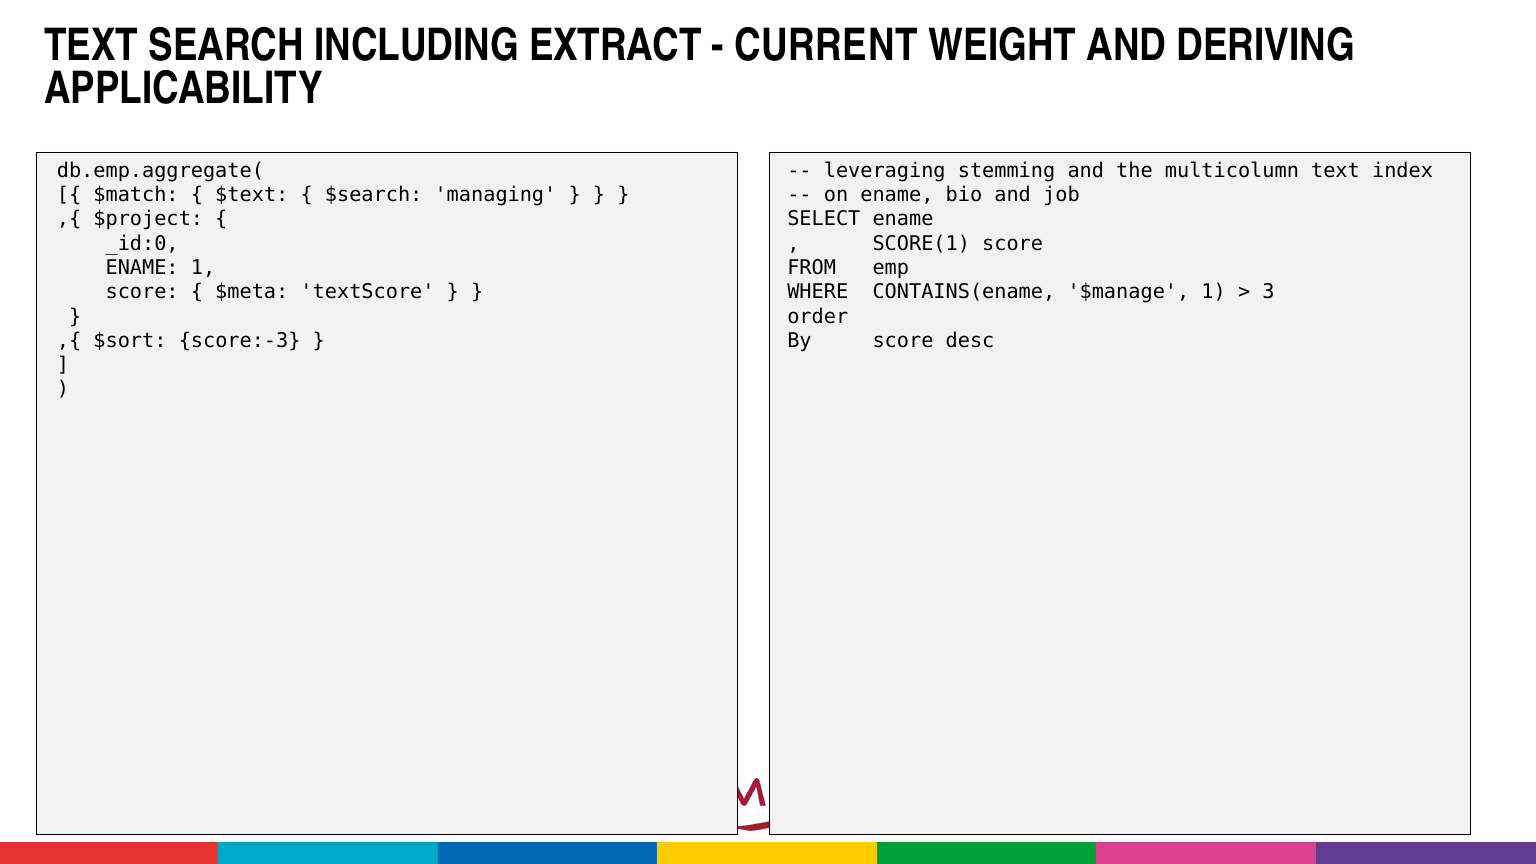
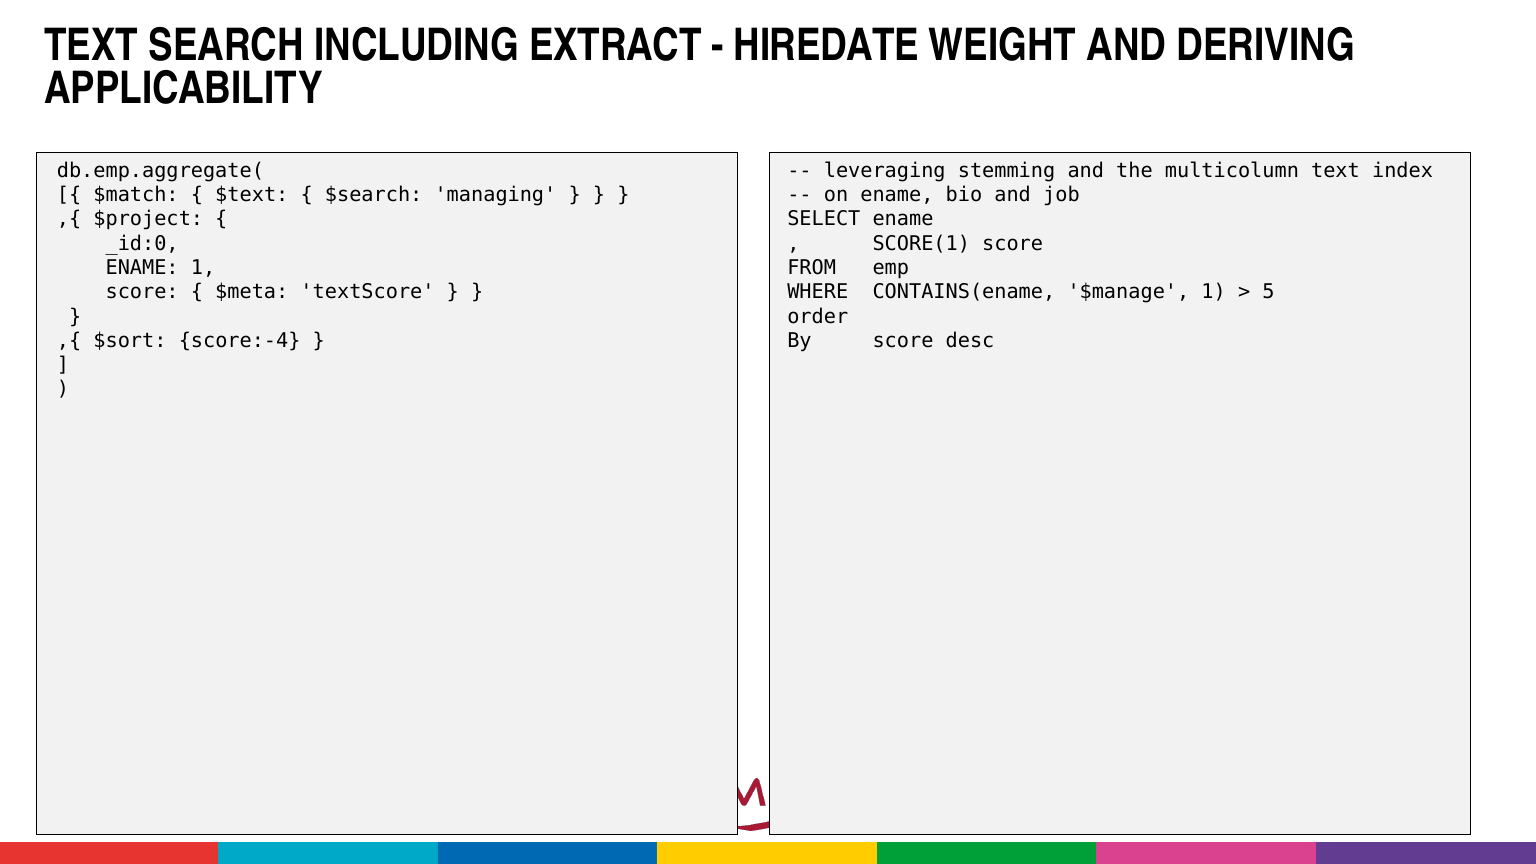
CURRENT: CURRENT -> HIREDATE
3: 3 -> 5
score:-3: score:-3 -> score:-4
